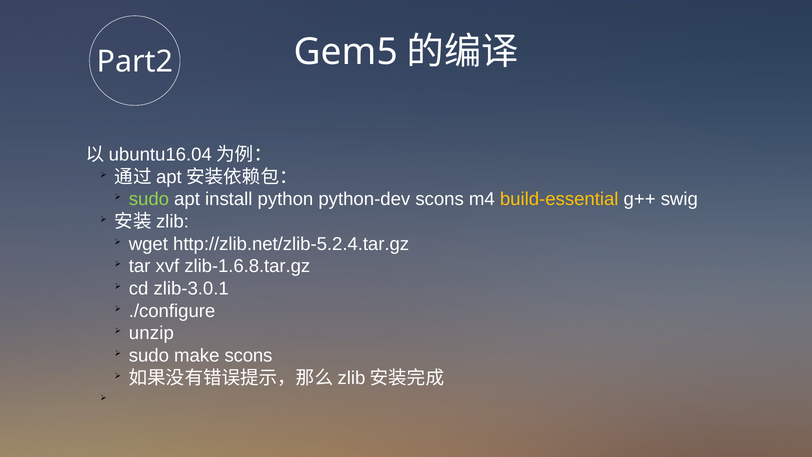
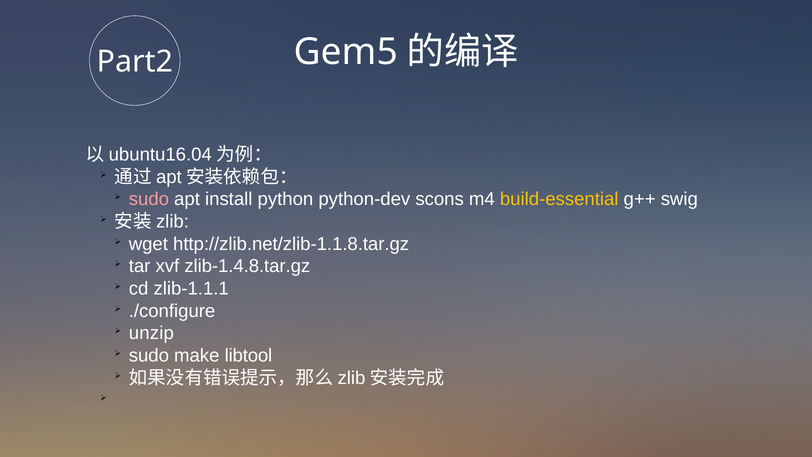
sudo at (149, 199) colour: light green -> pink
http://zlib.net/zlib-5.2.4.tar.gz: http://zlib.net/zlib-5.2.4.tar.gz -> http://zlib.net/zlib-1.1.8.tar.gz
zlib-1.6.8.tar.gz: zlib-1.6.8.tar.gz -> zlib-1.4.8.tar.gz
zlib-3.0.1: zlib-3.0.1 -> zlib-1.1.1
make scons: scons -> libtool
